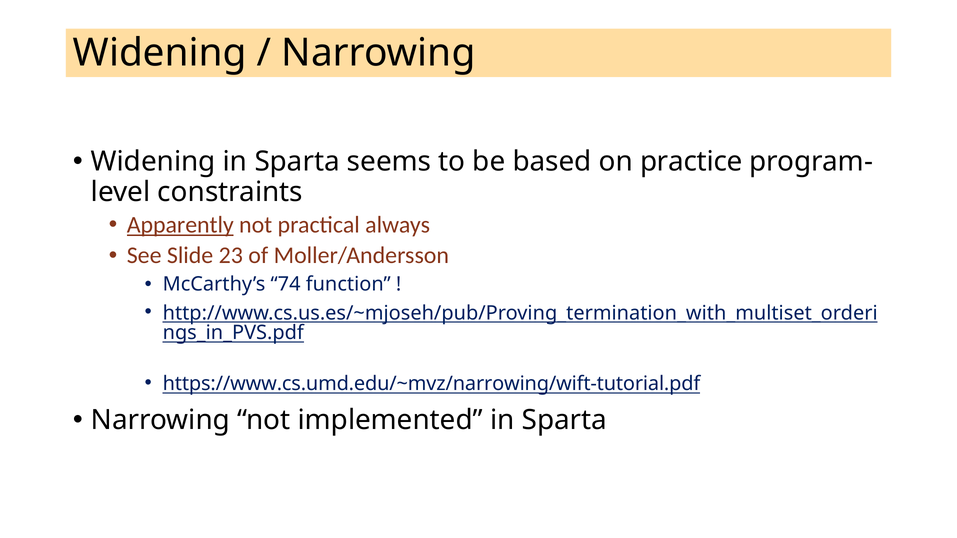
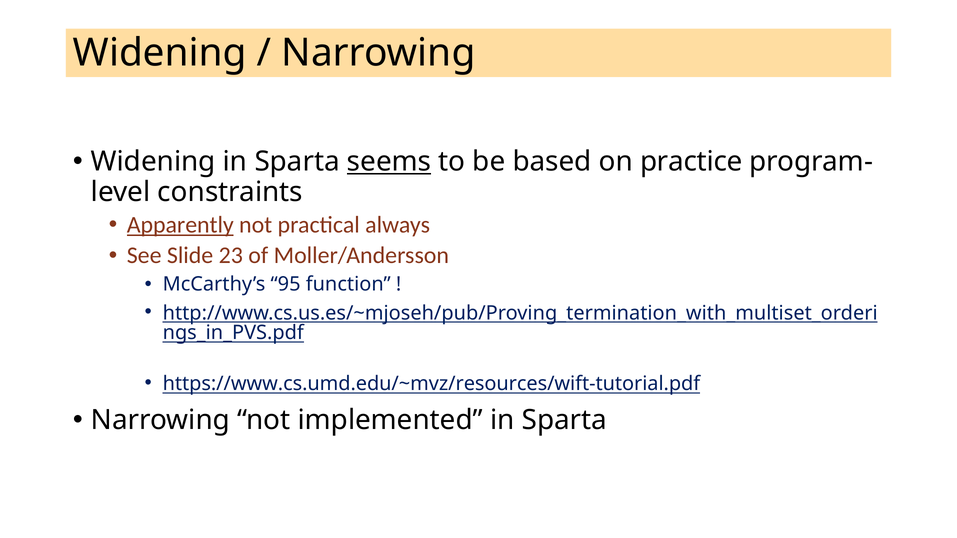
seems underline: none -> present
74: 74 -> 95
https://www.cs.umd.edu/~mvz/narrowing/wift-tutorial.pdf: https://www.cs.umd.edu/~mvz/narrowing/wift-tutorial.pdf -> https://www.cs.umd.edu/~mvz/resources/wift-tutorial.pdf
